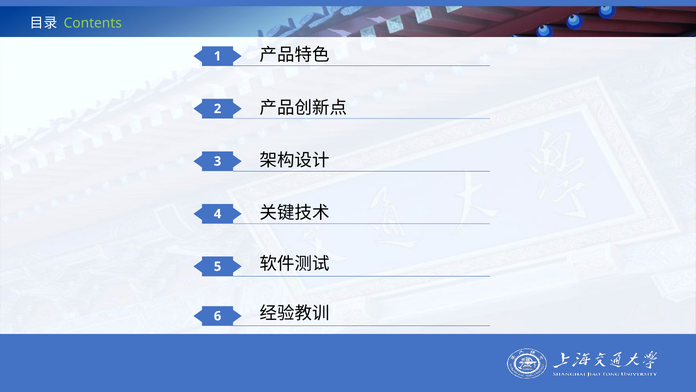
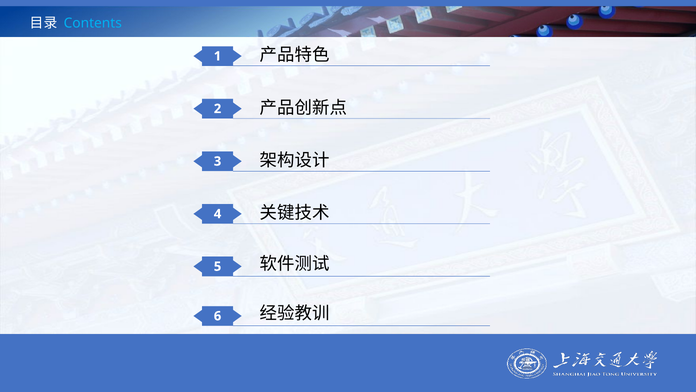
Contents colour: light green -> light blue
